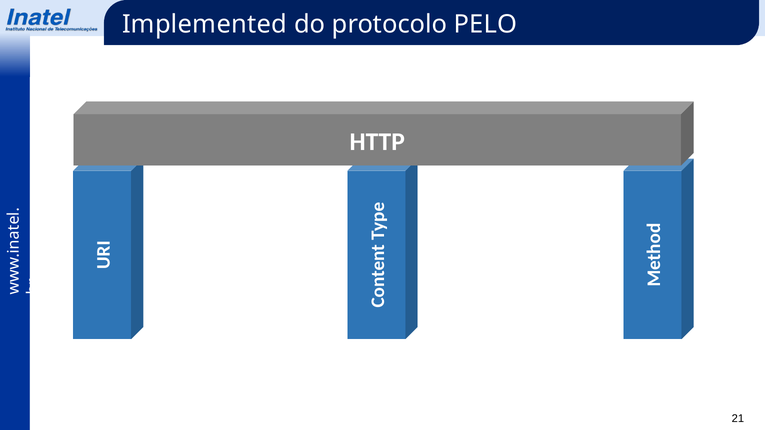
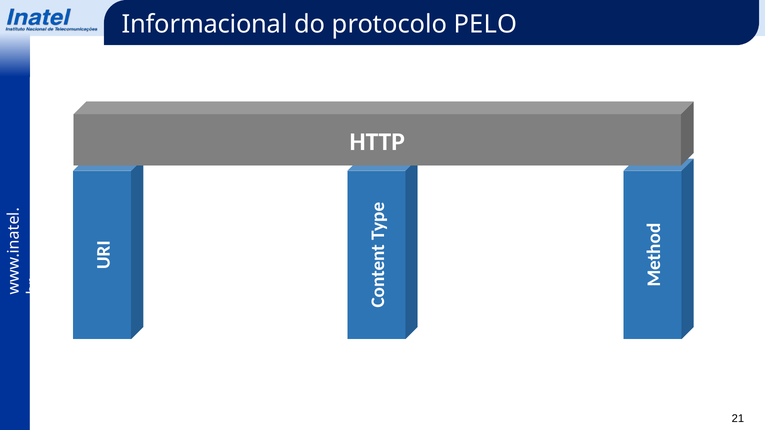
Implemented: Implemented -> Informacional
